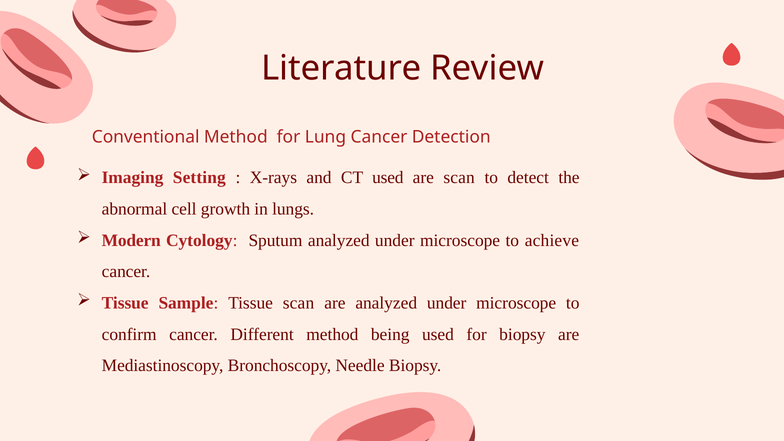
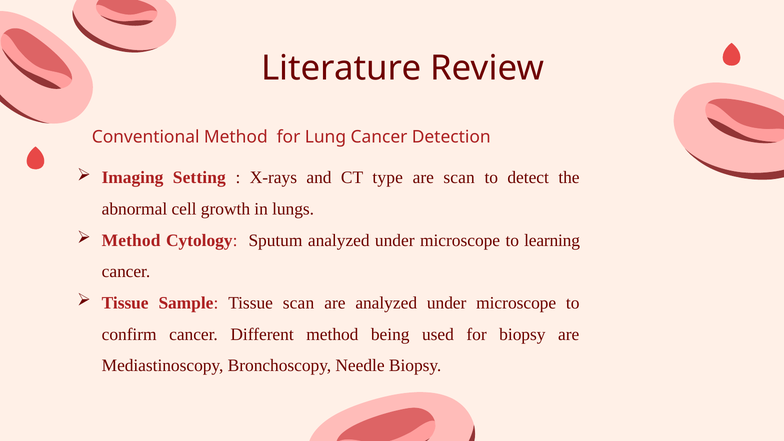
CT used: used -> type
Modern at (131, 240): Modern -> Method
achieve: achieve -> learning
